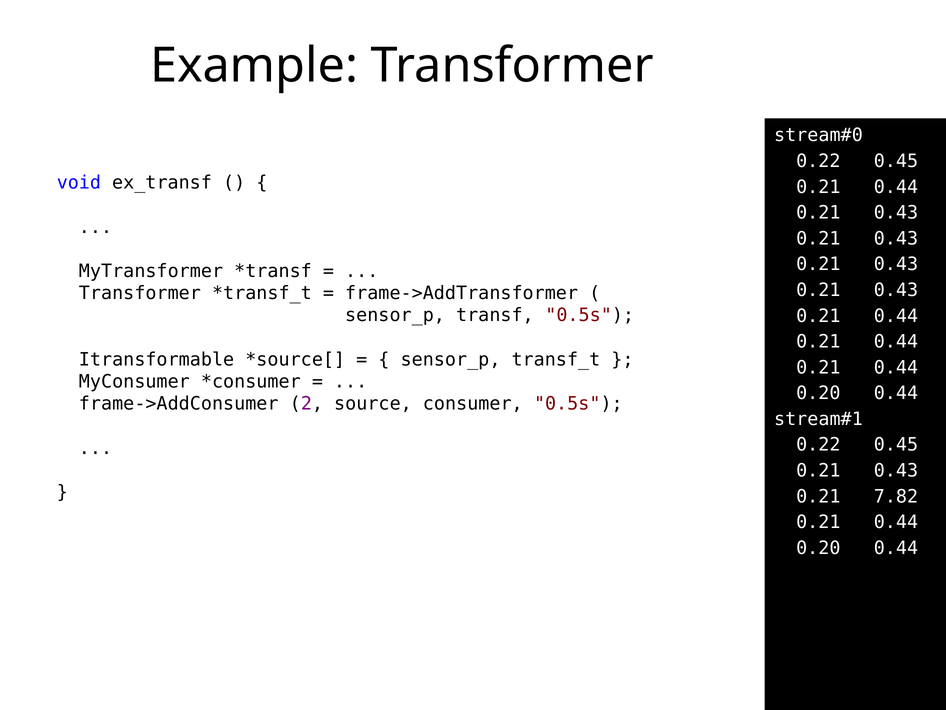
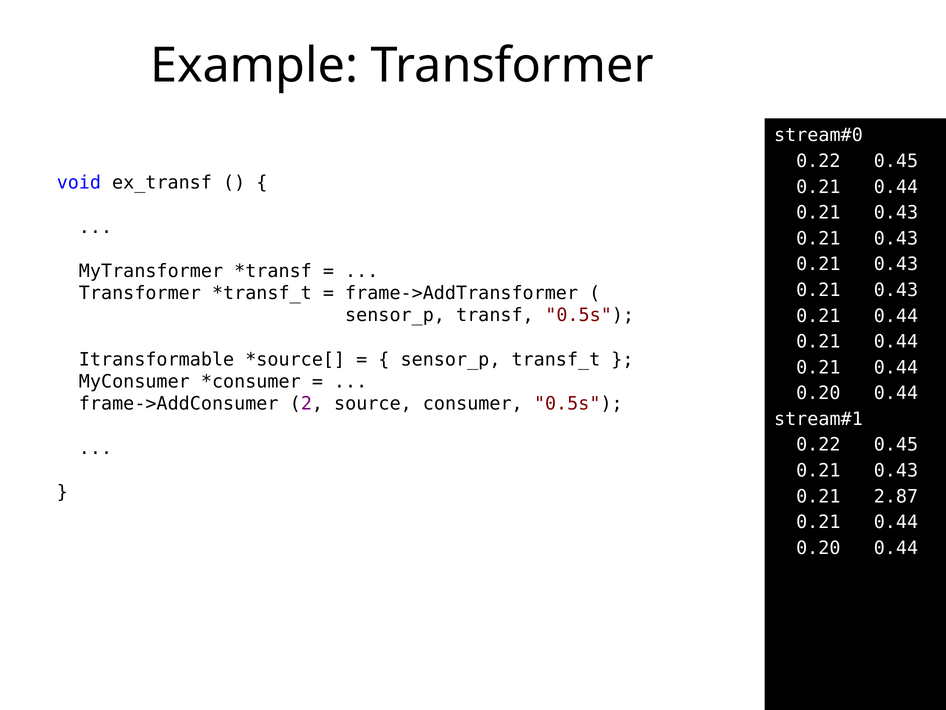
7.82: 7.82 -> 2.87
